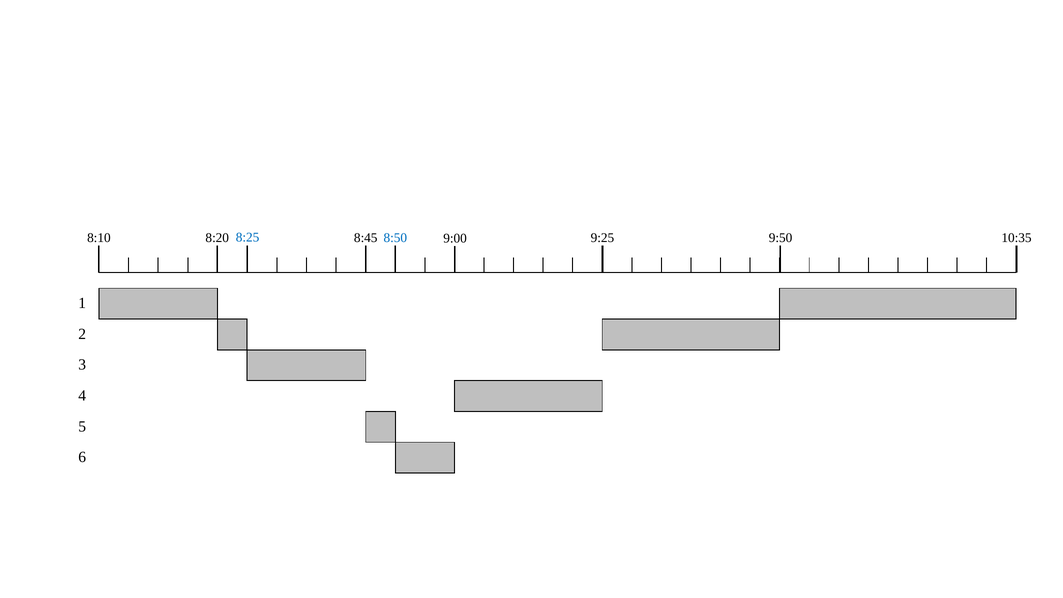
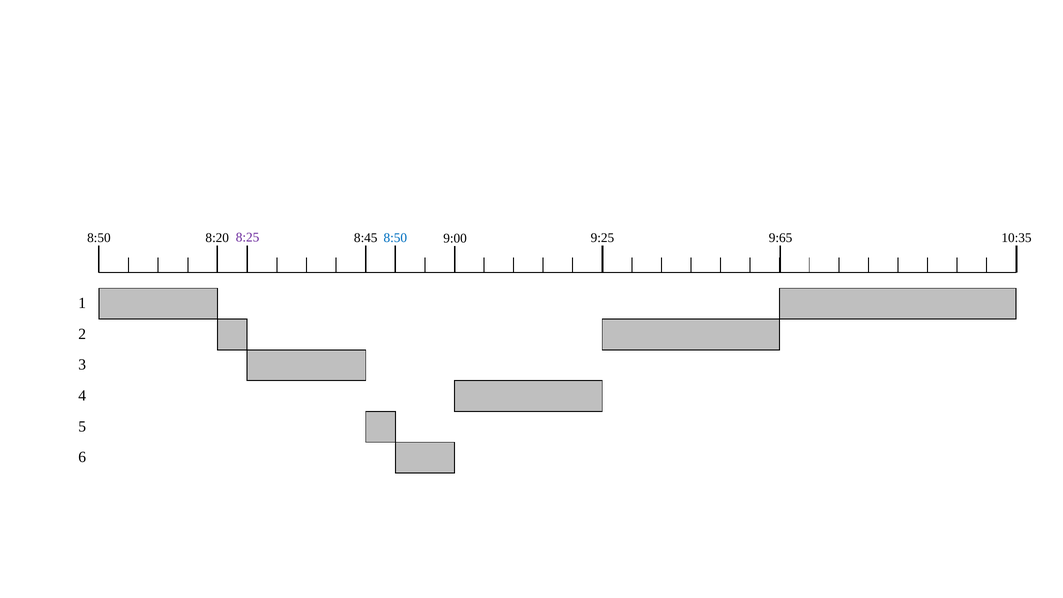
8:10 at (99, 238): 8:10 -> 8:50
8:25 colour: blue -> purple
9:50: 9:50 -> 9:65
